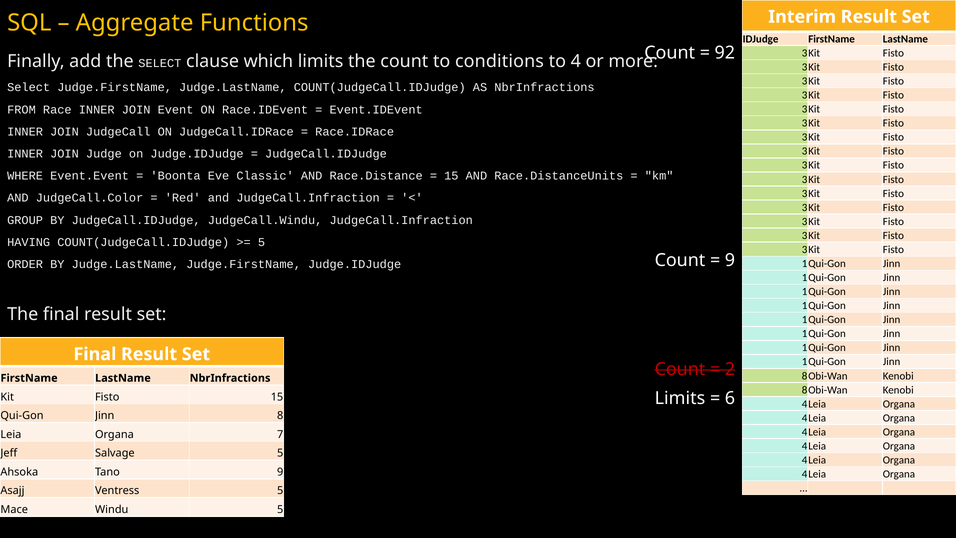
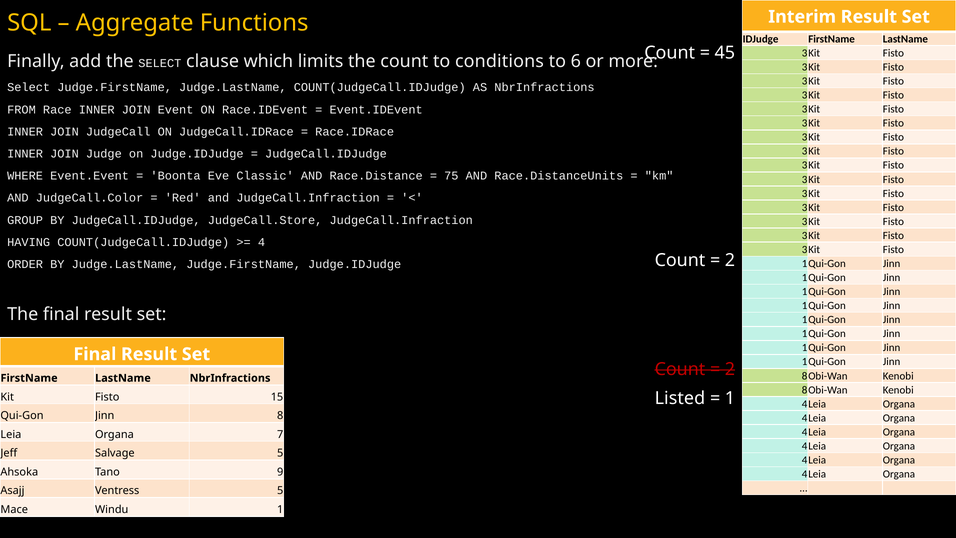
92: 92 -> 45
4: 4 -> 6
15 at (451, 176): 15 -> 75
JudgeCall.Windu: JudgeCall.Windu -> JudgeCall.Store
5 at (262, 242): 5 -> 4
9 at (730, 260): 9 -> 2
Limits at (680, 398): Limits -> Listed
6 at (730, 398): 6 -> 1
Windu 5: 5 -> 1
